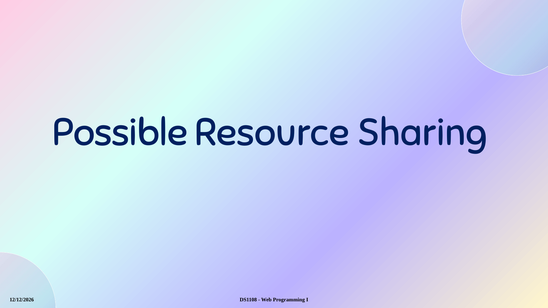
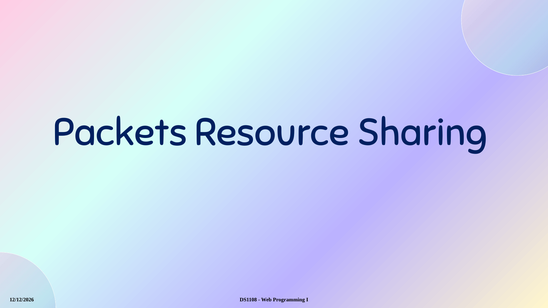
Possible: Possible -> Packets
